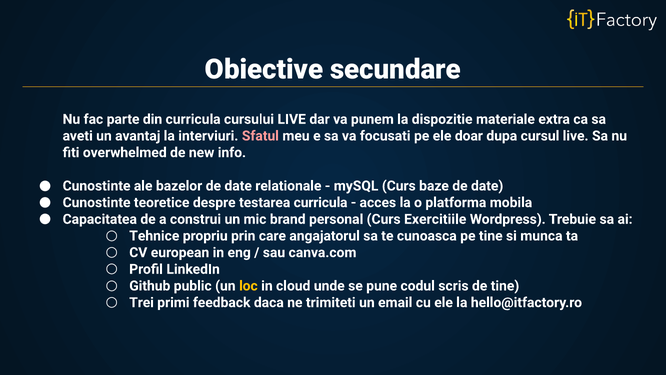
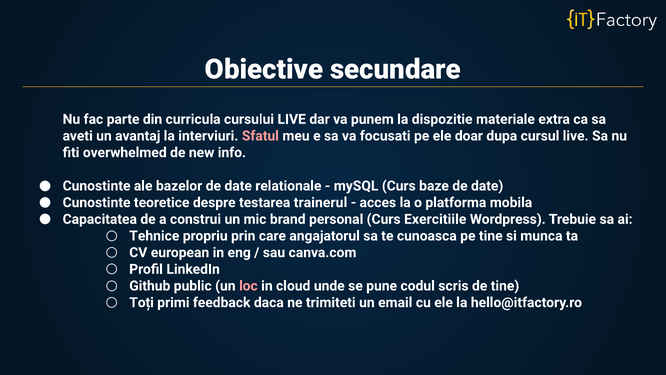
testarea curricula: curricula -> trainerul
loc colour: yellow -> pink
Trei: Trei -> Toți
